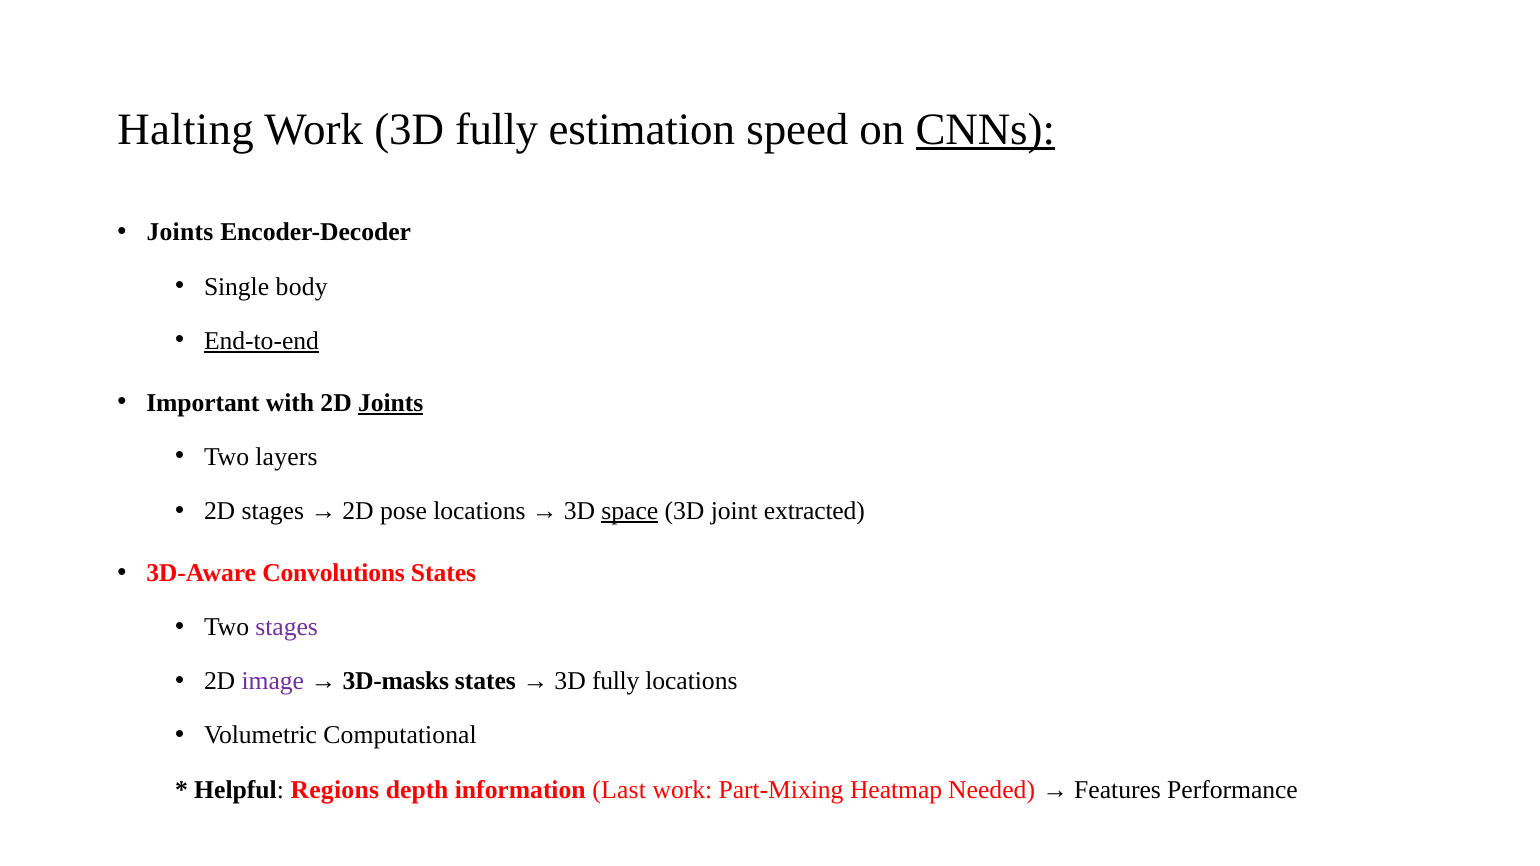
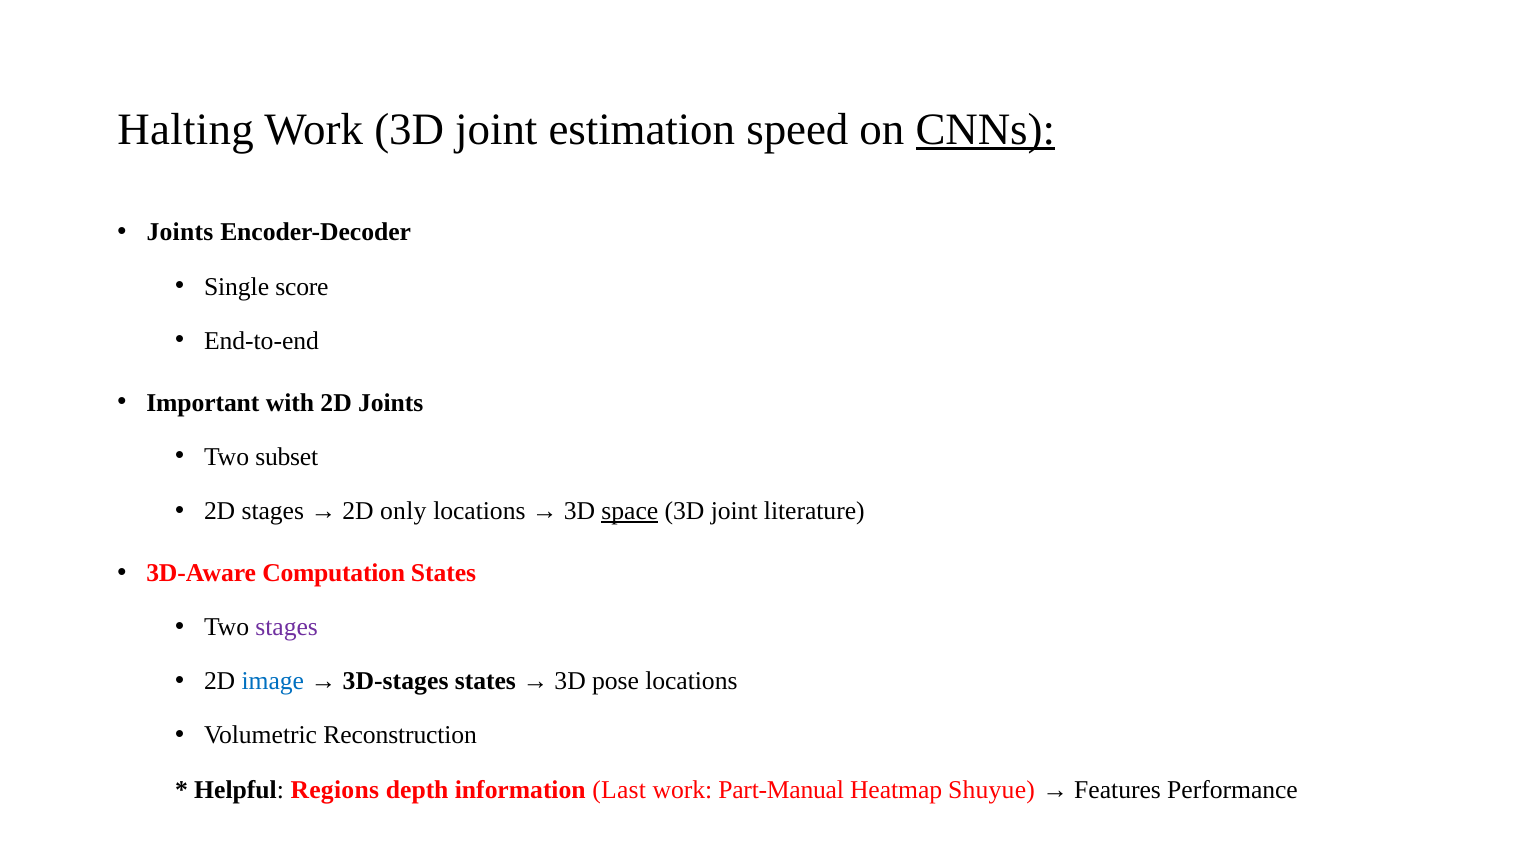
Work 3D fully: fully -> joint
body: body -> score
End-to-end underline: present -> none
Joints at (391, 403) underline: present -> none
layers: layers -> subset
pose: pose -> only
extracted: extracted -> literature
Convolutions: Convolutions -> Computation
image colour: purple -> blue
3D-masks: 3D-masks -> 3D-stages
fully at (616, 682): fully -> pose
Computational: Computational -> Reconstruction
Part-Mixing: Part-Mixing -> Part-Manual
Needed: Needed -> Shuyue
